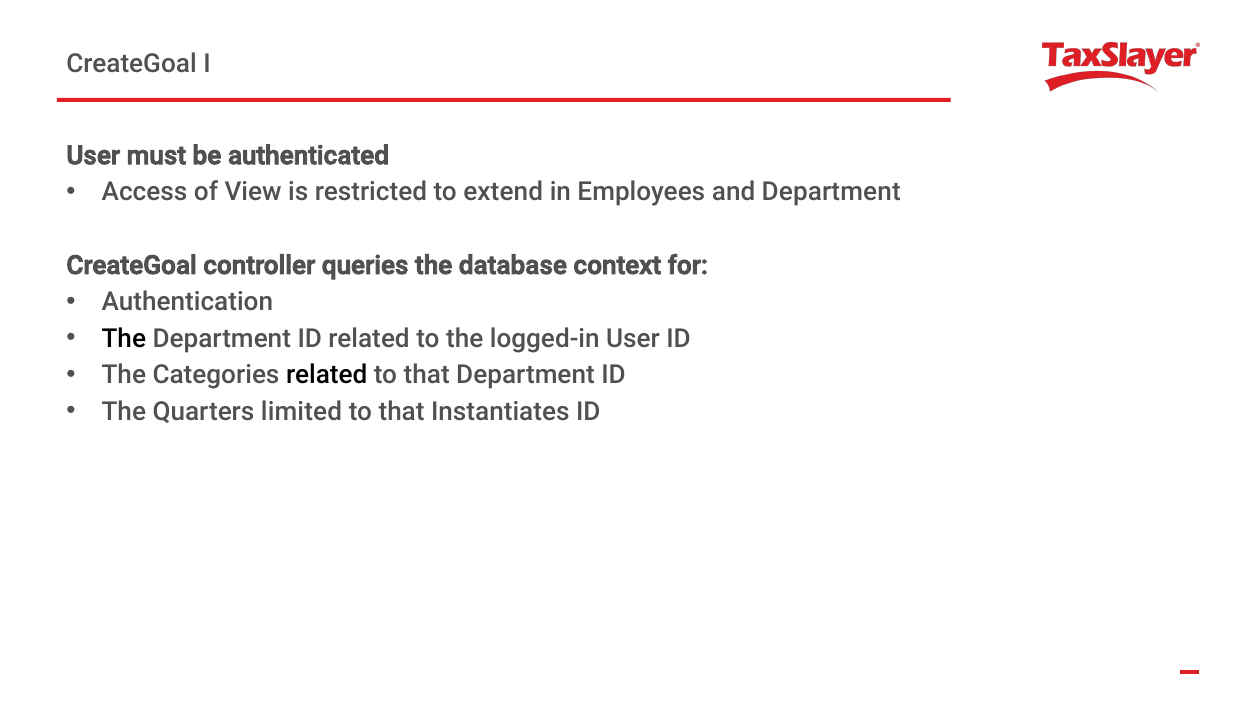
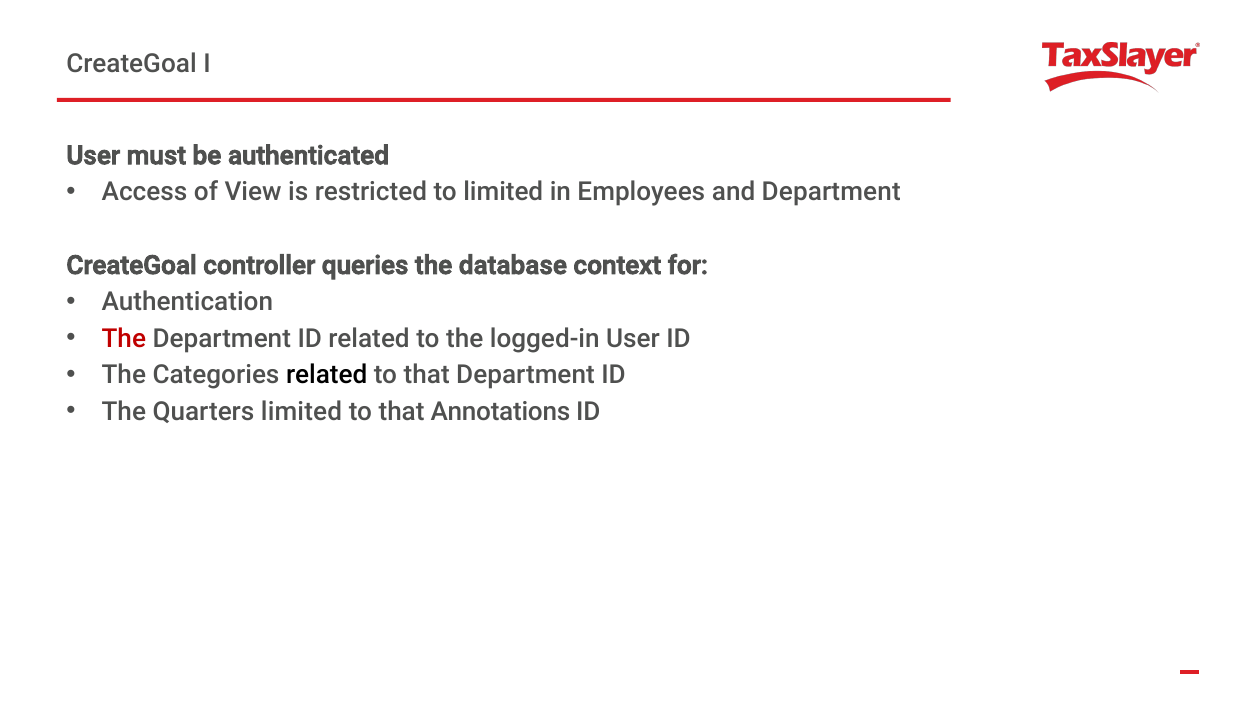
to extend: extend -> limited
The at (124, 338) colour: black -> red
Instantiates: Instantiates -> Annotations
